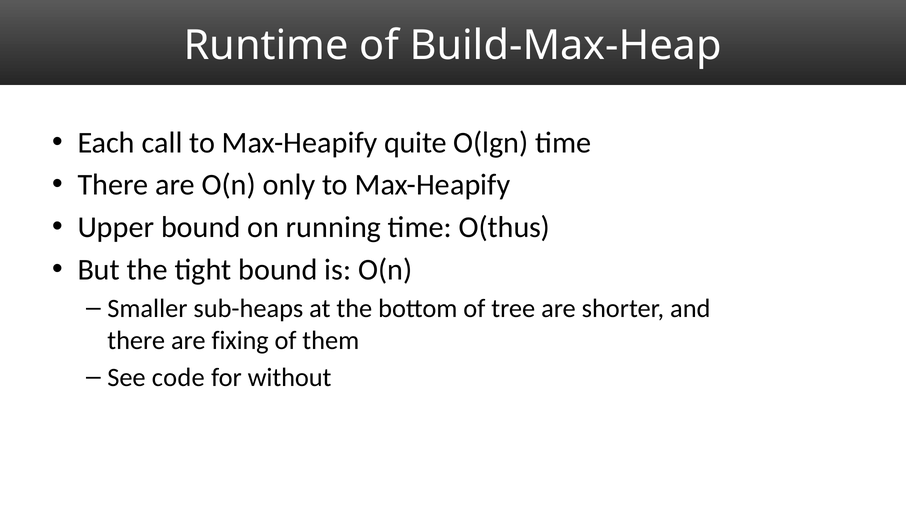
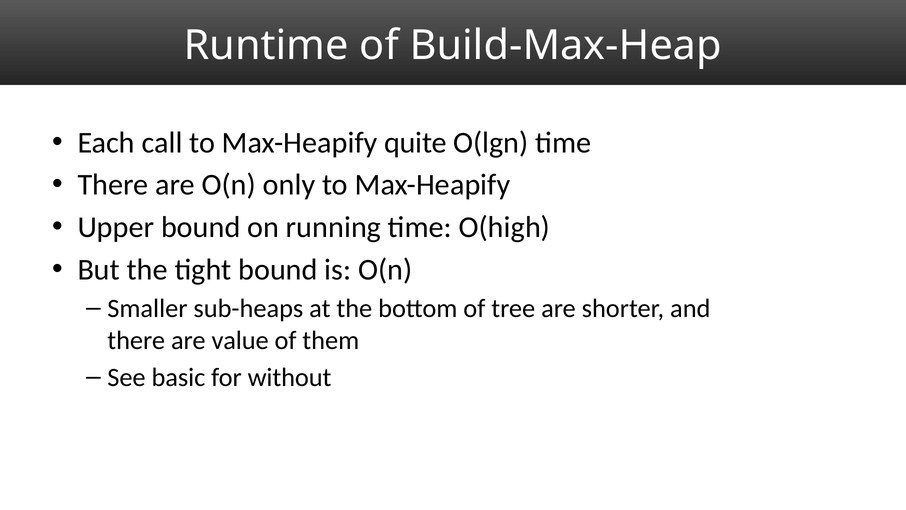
O(thus: O(thus -> O(high
fixing: fixing -> value
code: code -> basic
